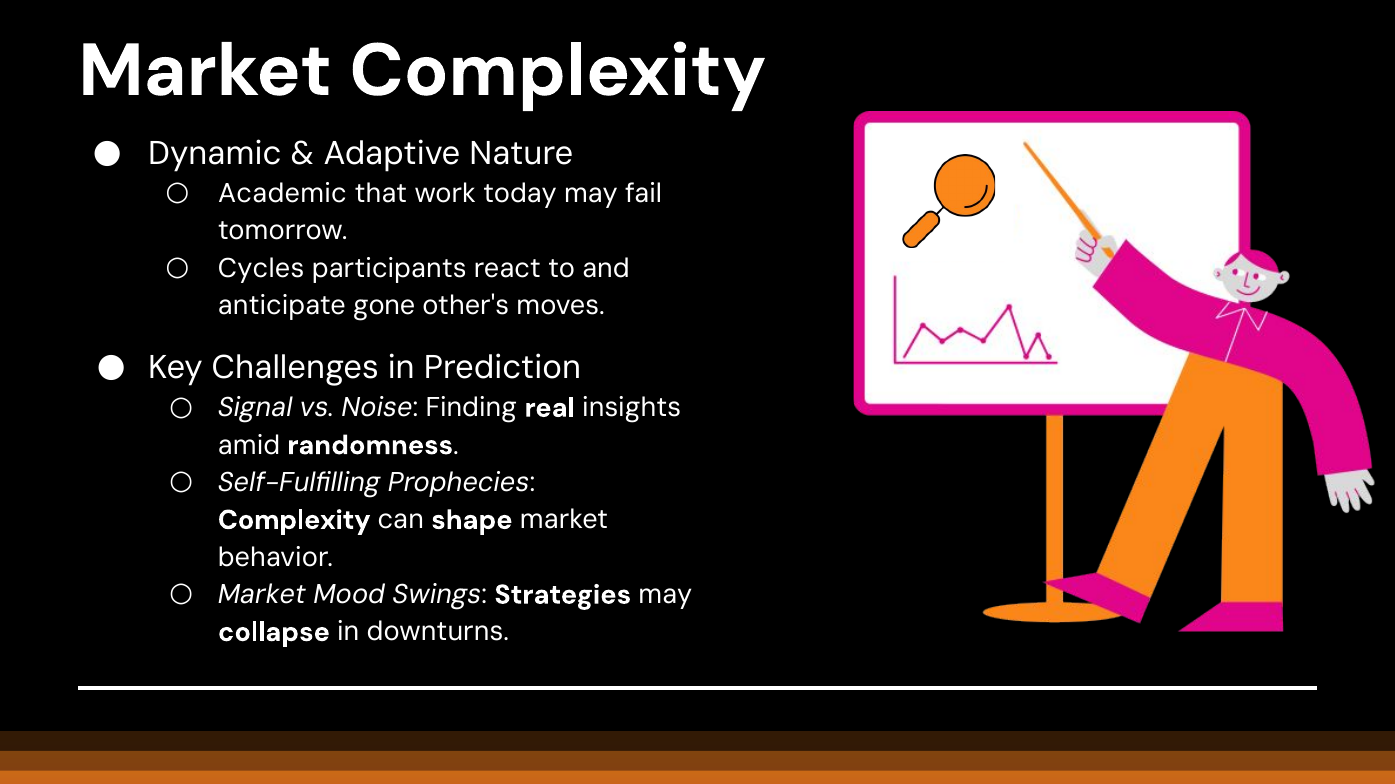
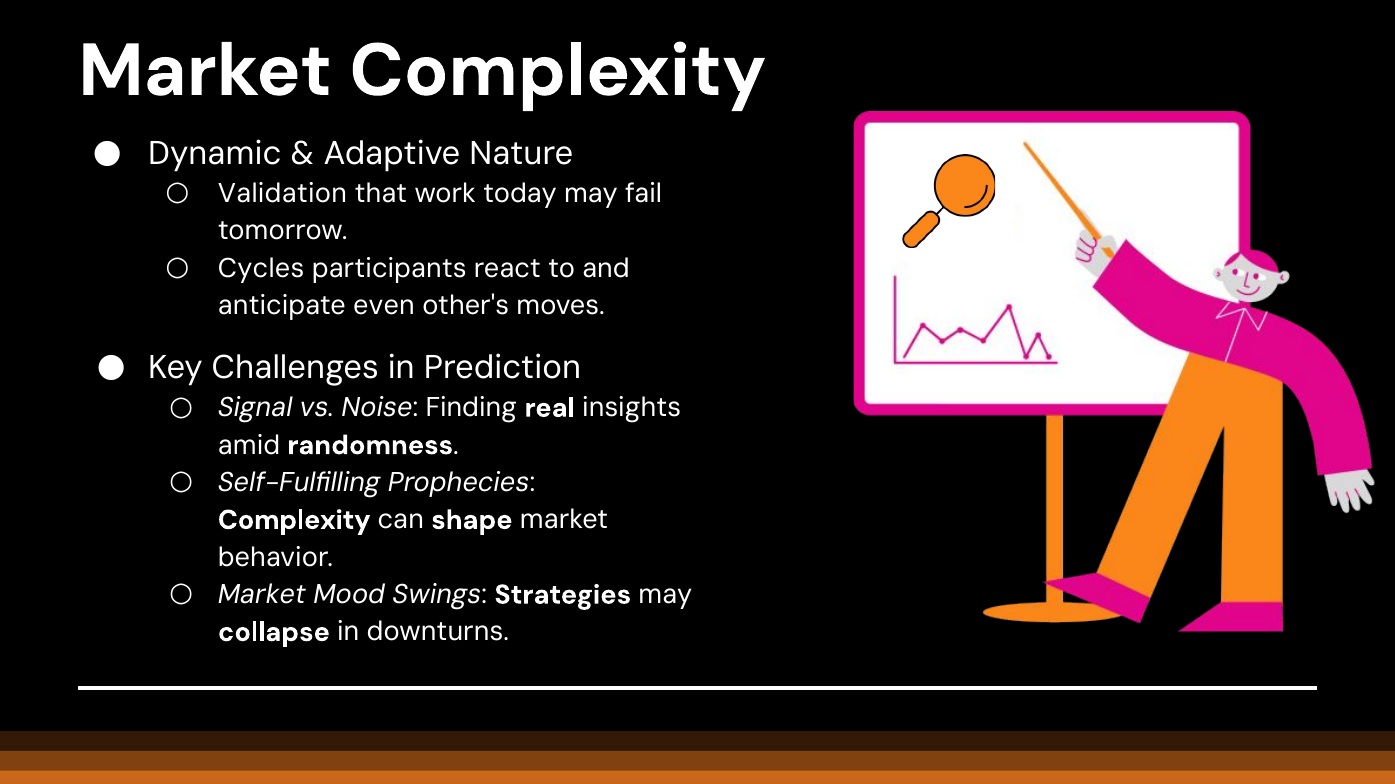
Academic: Academic -> Validation
gone: gone -> even
